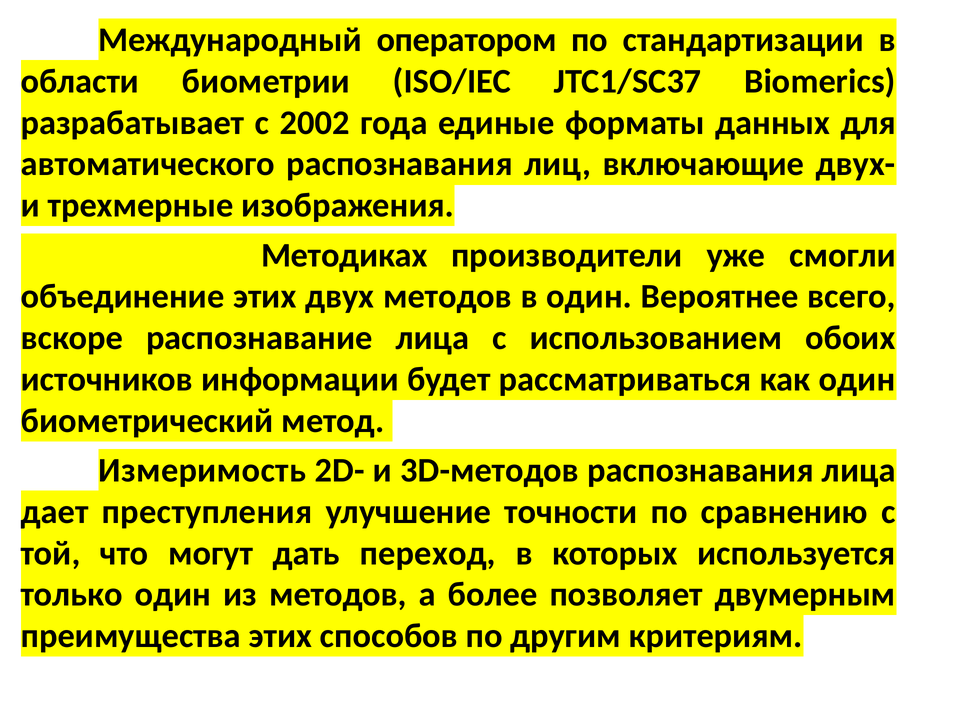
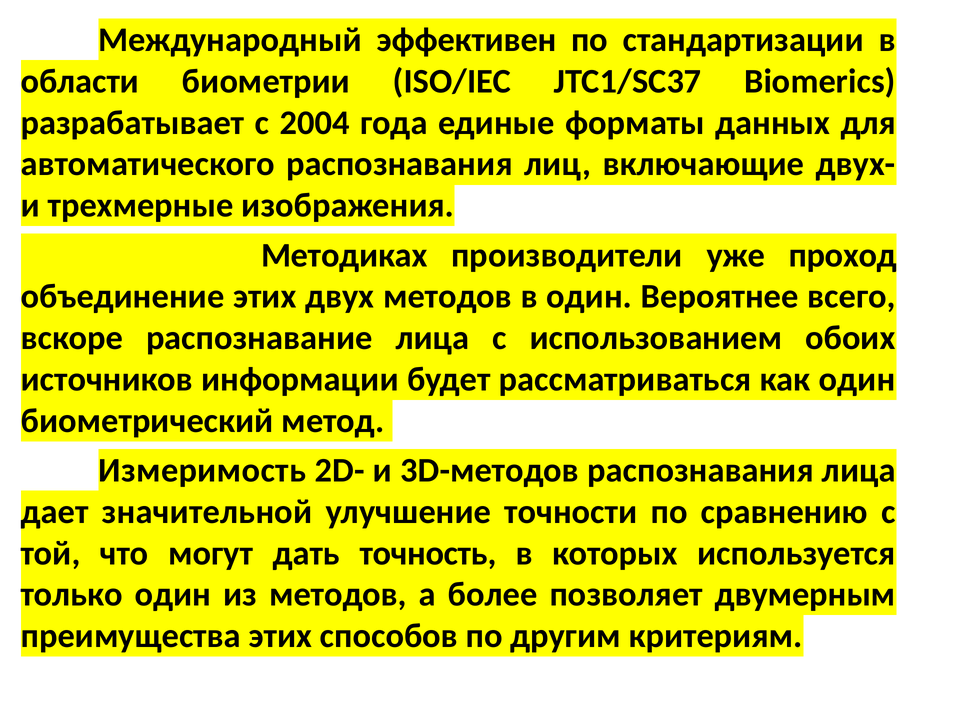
оператором: оператором -> эффективен
2002: 2002 -> 2004
смогли: смогли -> проход
преступления: преступления -> значительной
переход: переход -> точность
